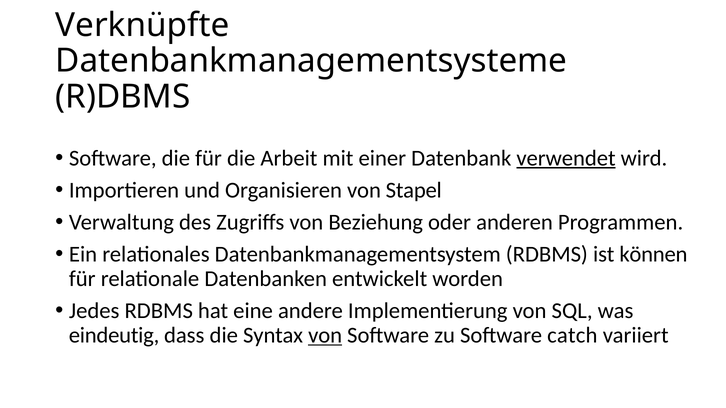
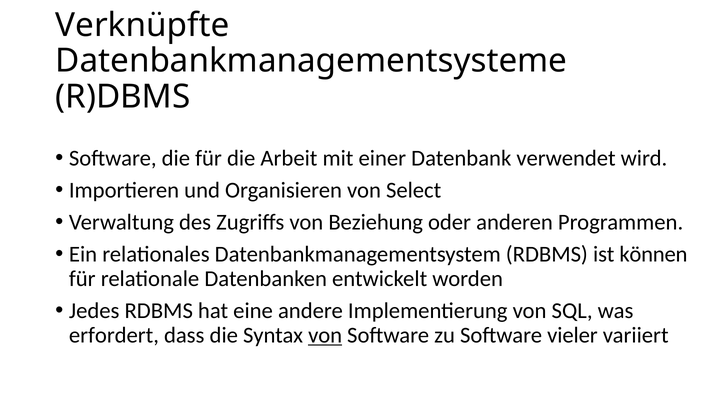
verwendet underline: present -> none
Stapel: Stapel -> Select
eindeutig: eindeutig -> erfordert
catch: catch -> vieler
